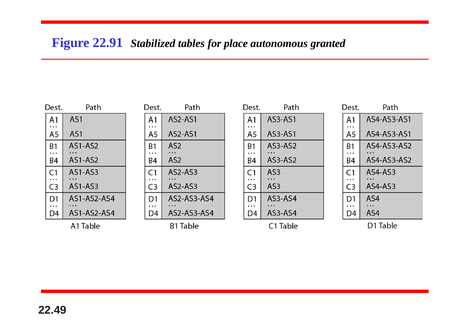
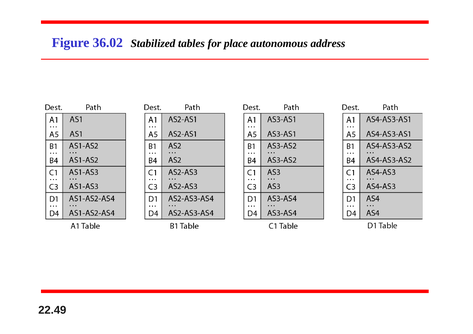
22.91: 22.91 -> 36.02
granted: granted -> address
